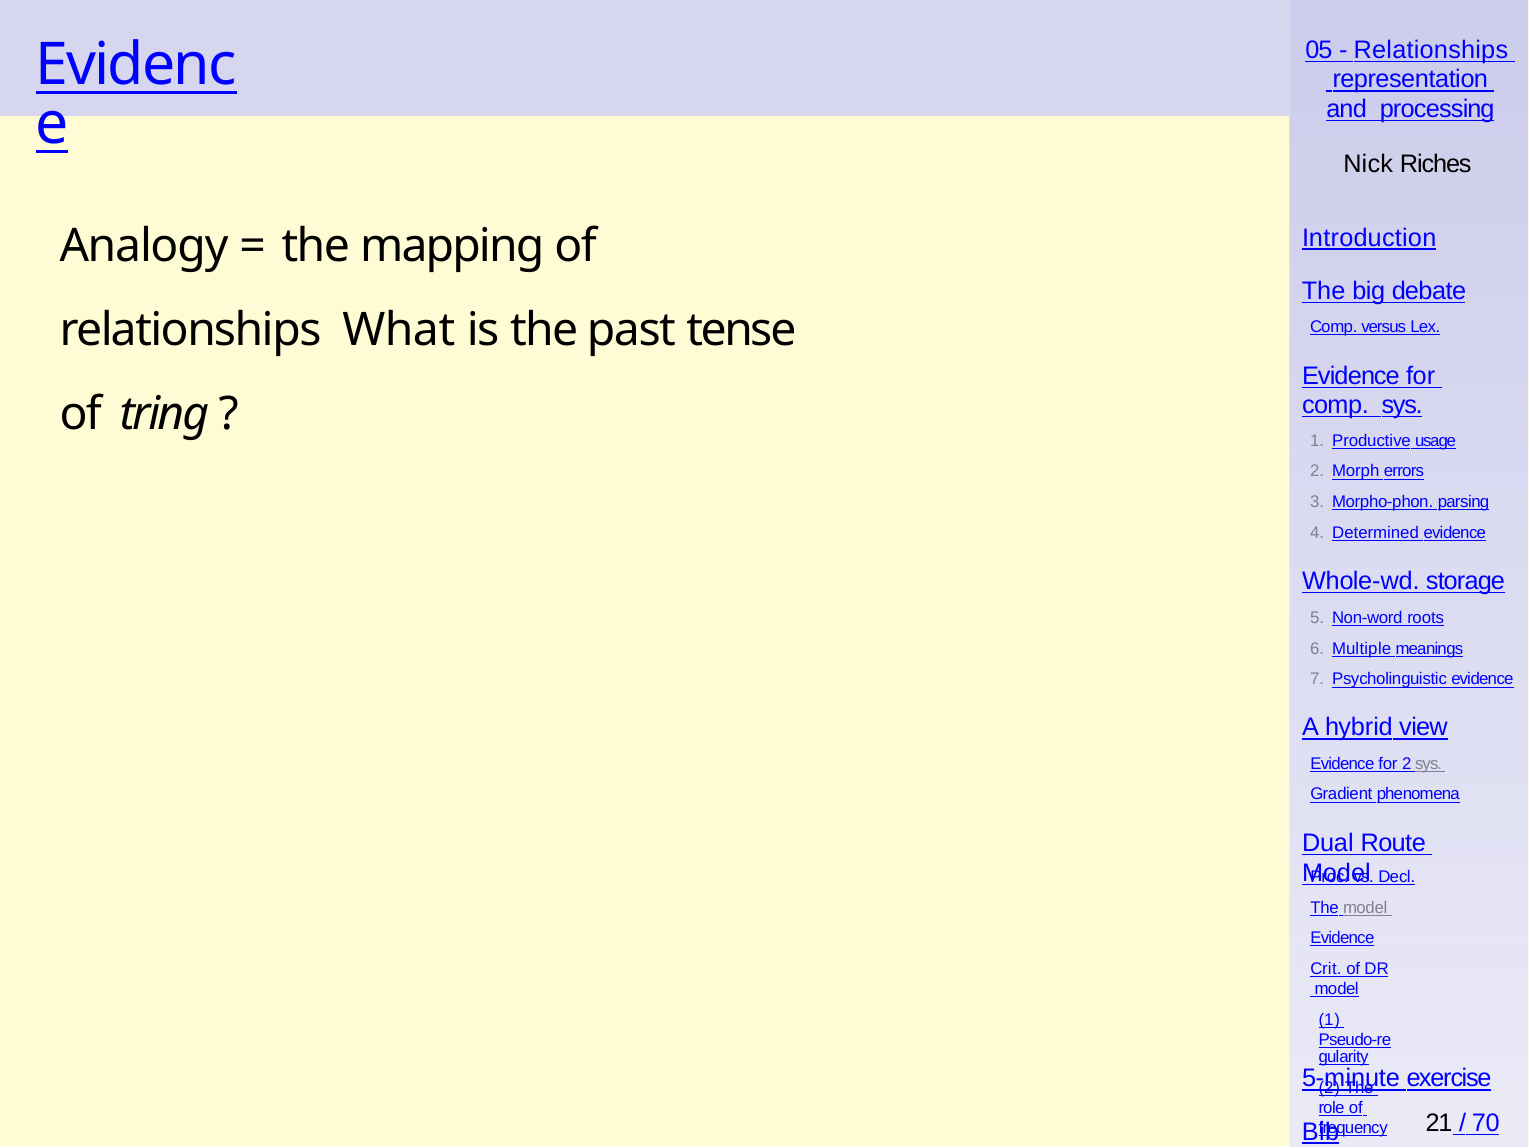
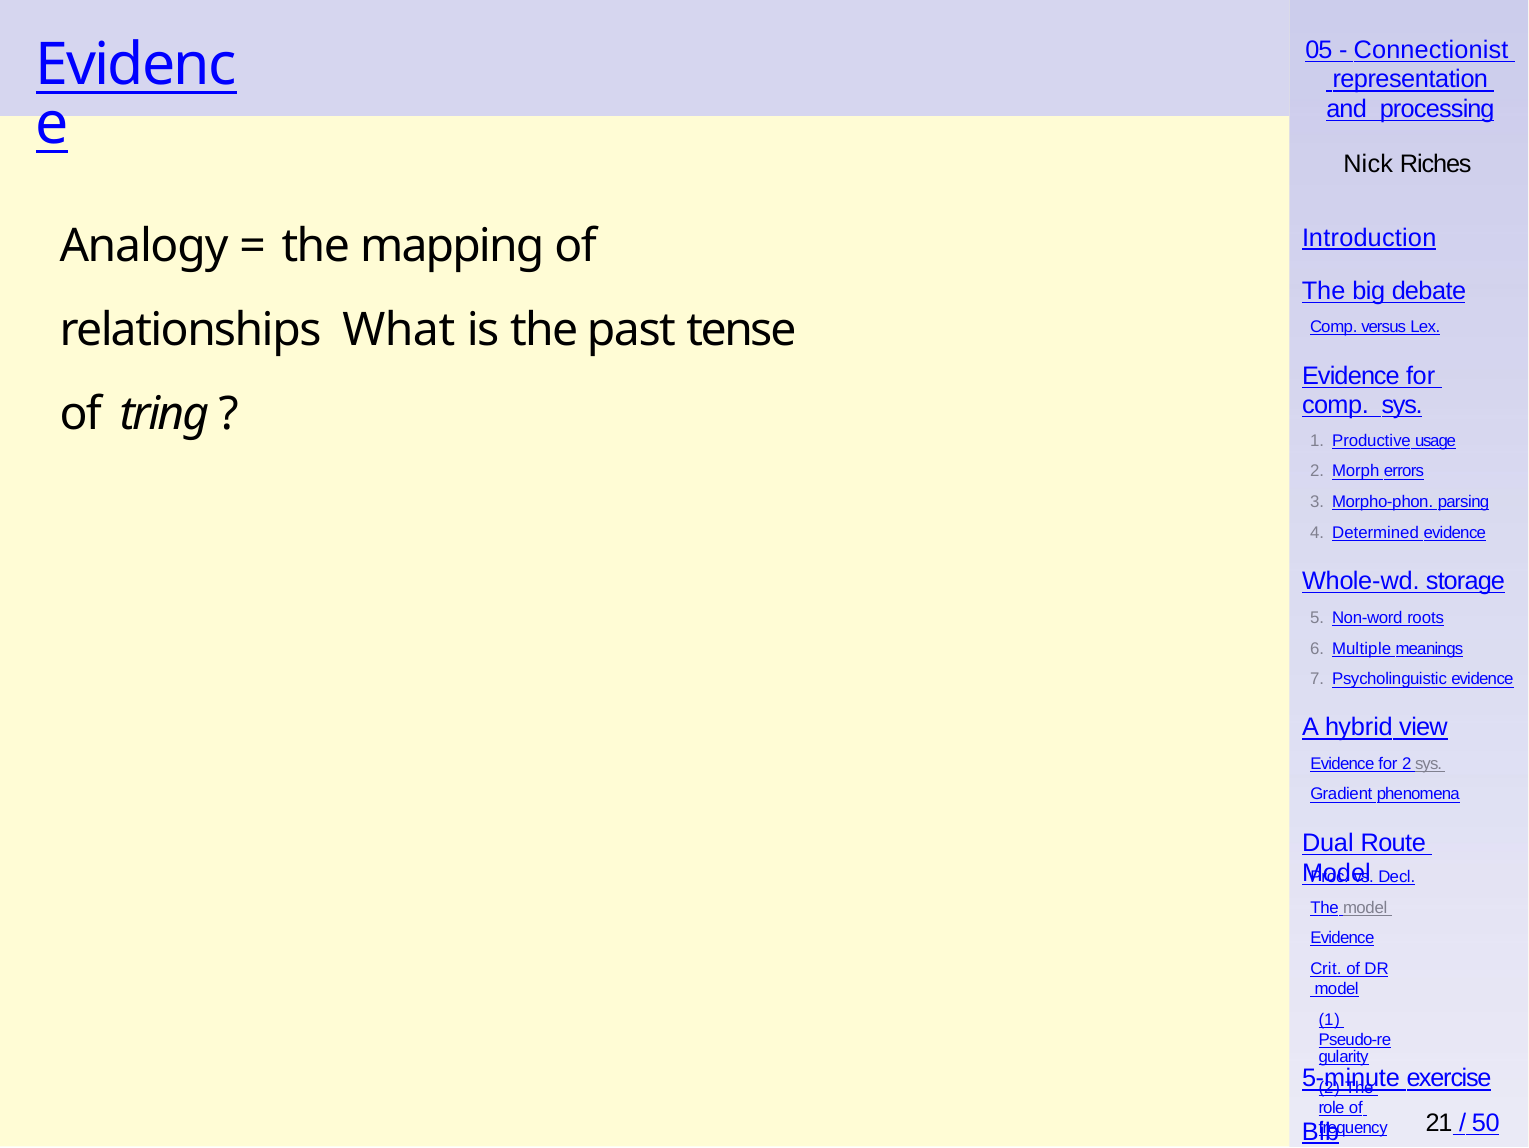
Relationships at (1431, 50): Relationships -> Connectionist
70: 70 -> 50
